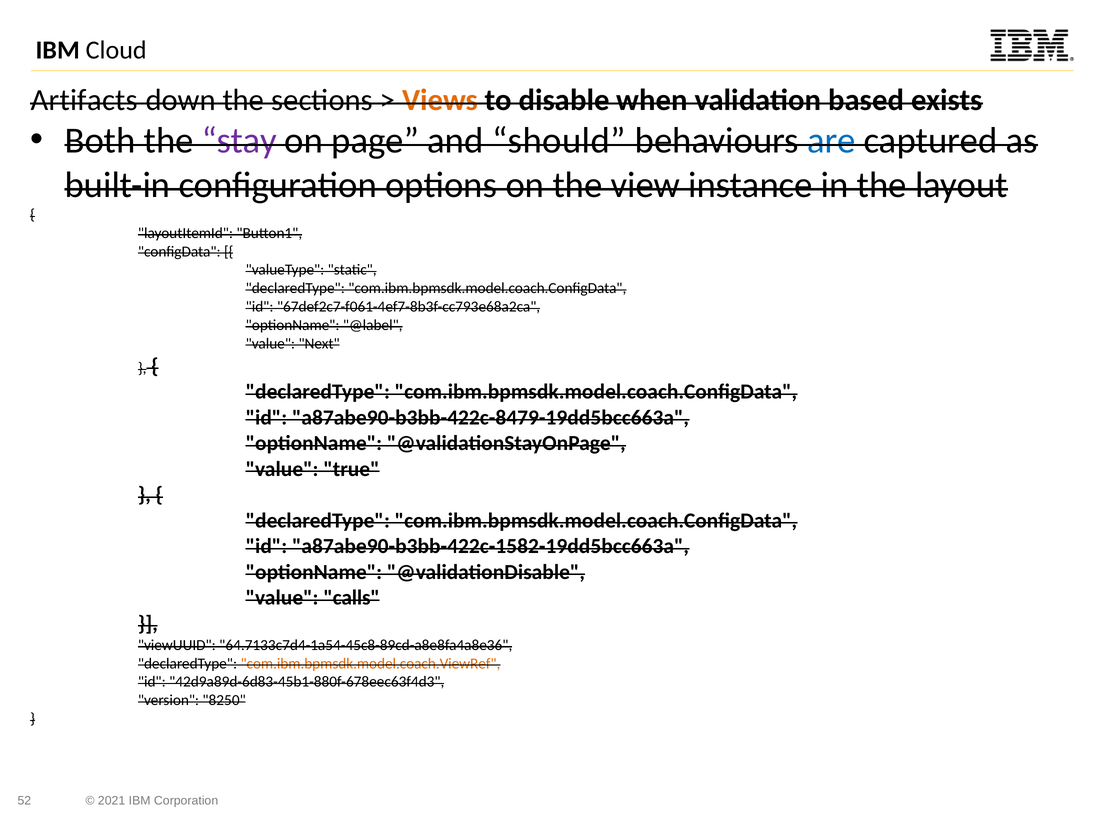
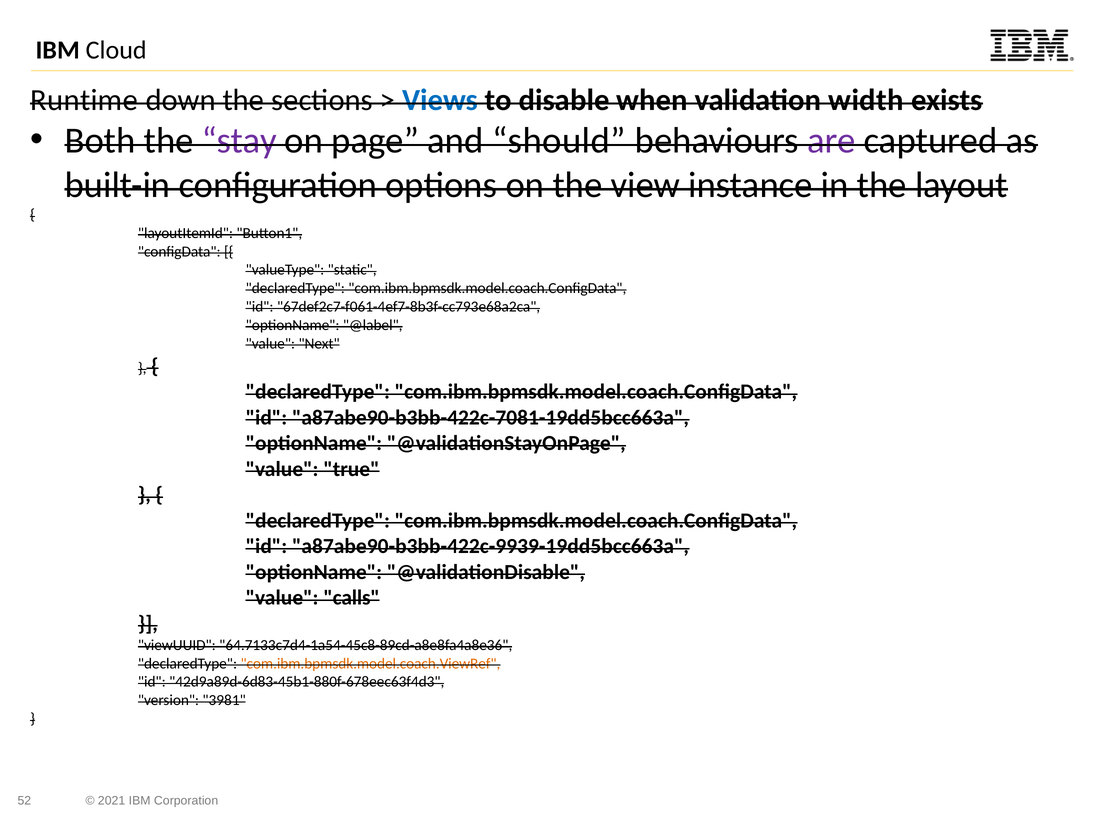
Artifacts: Artifacts -> Runtime
Views colour: orange -> blue
based: based -> width
are colour: blue -> purple
a87abe90-b3bb-422c-8479-19dd5bcc663a: a87abe90-b3bb-422c-8479-19dd5bcc663a -> a87abe90-b3bb-422c-7081-19dd5bcc663a
a87abe90-b3bb-422c-1582-19dd5bcc663a: a87abe90-b3bb-422c-1582-19dd5bcc663a -> a87abe90-b3bb-422c-9939-19dd5bcc663a
8250: 8250 -> 3981
